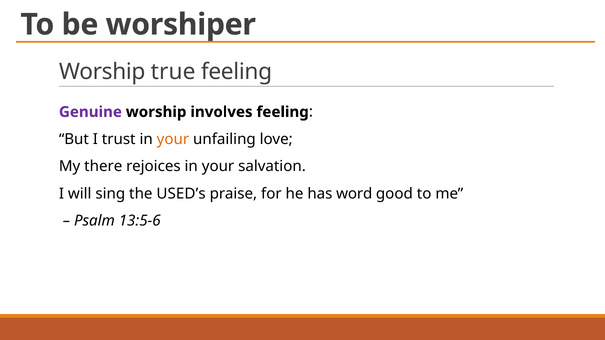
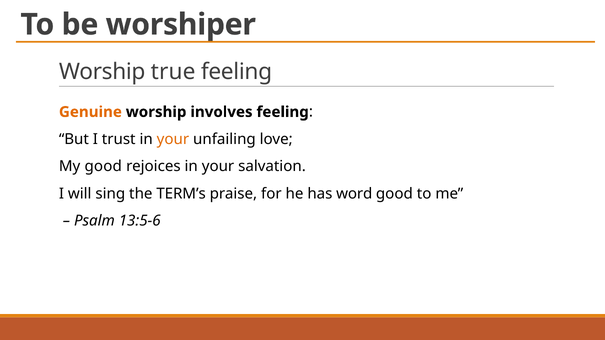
Genuine colour: purple -> orange
My there: there -> good
USED’s: USED’s -> TERM’s
